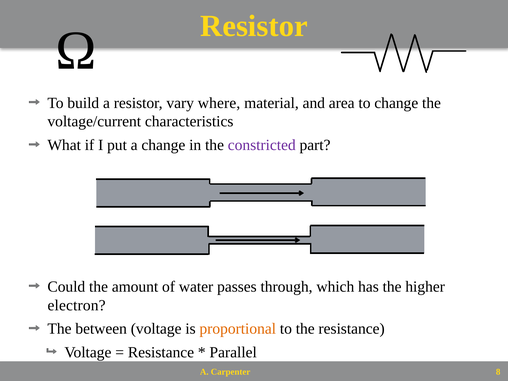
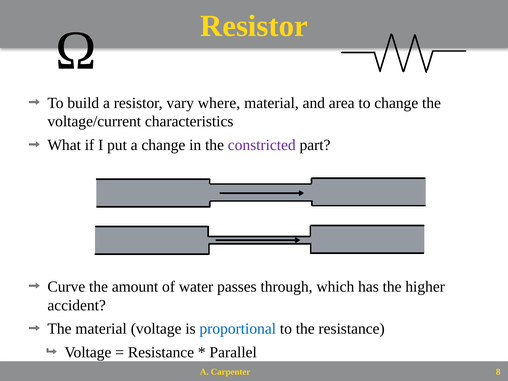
Could: Could -> Curve
electron: electron -> accident
The between: between -> material
proportional colour: orange -> blue
